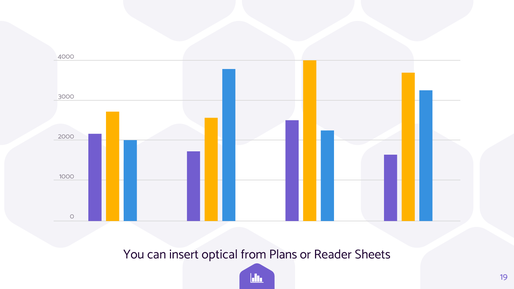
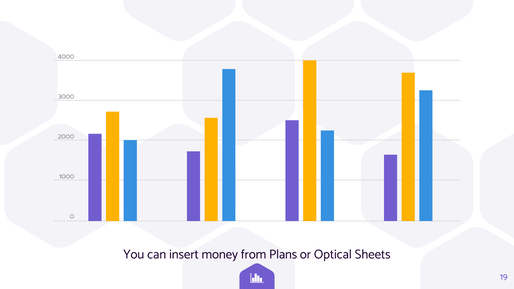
optical: optical -> money
Reader: Reader -> Optical
